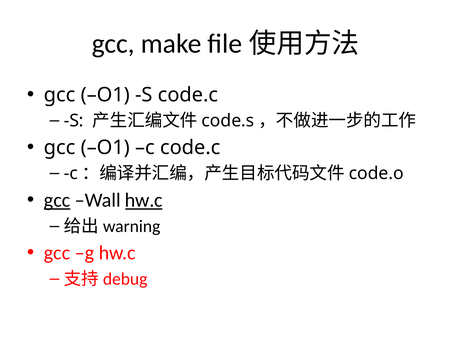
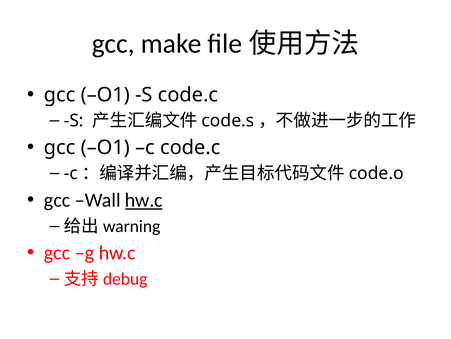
gcc at (57, 200) underline: present -> none
